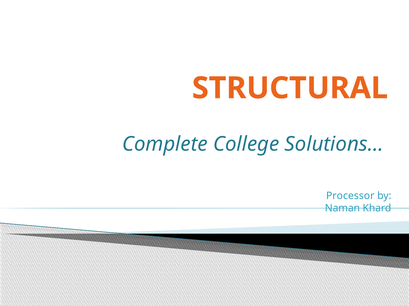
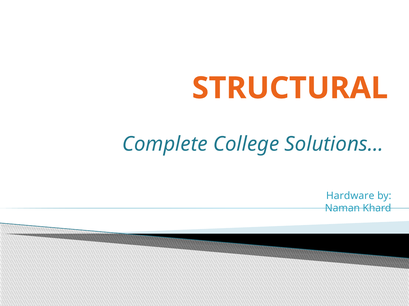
Processor: Processor -> Hardware
